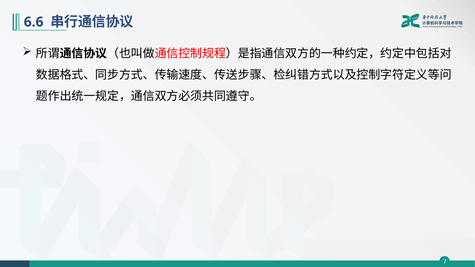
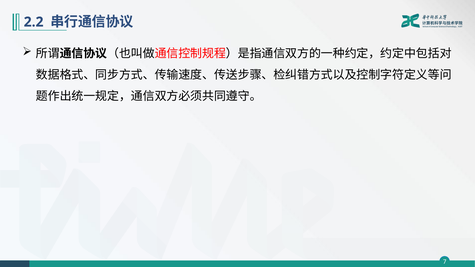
6.6: 6.6 -> 2.2
